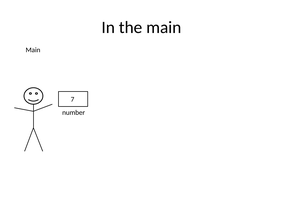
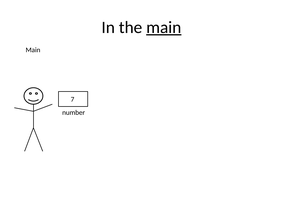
main at (164, 27) underline: none -> present
